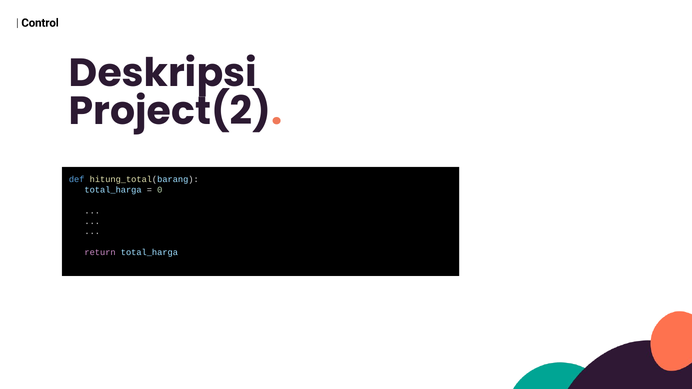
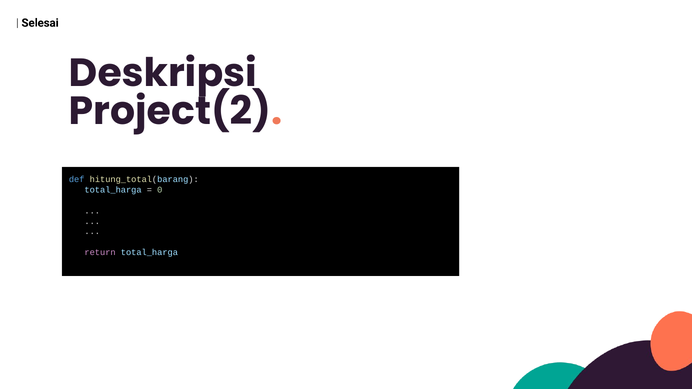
Control: Control -> Selesai
